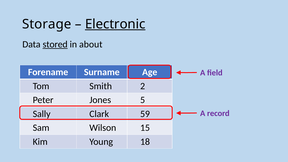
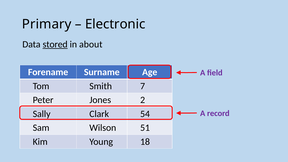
Storage: Storage -> Primary
Electronic underline: present -> none
2: 2 -> 7
5: 5 -> 2
59: 59 -> 54
15: 15 -> 51
